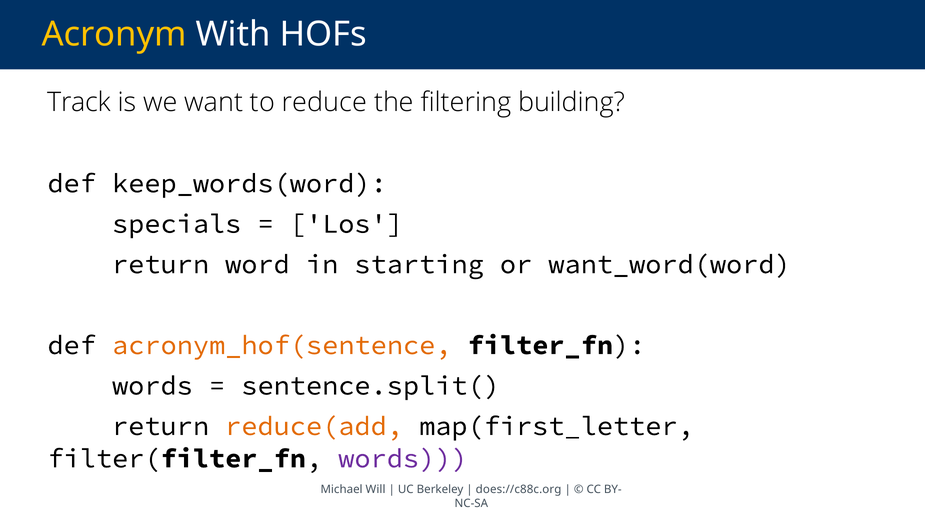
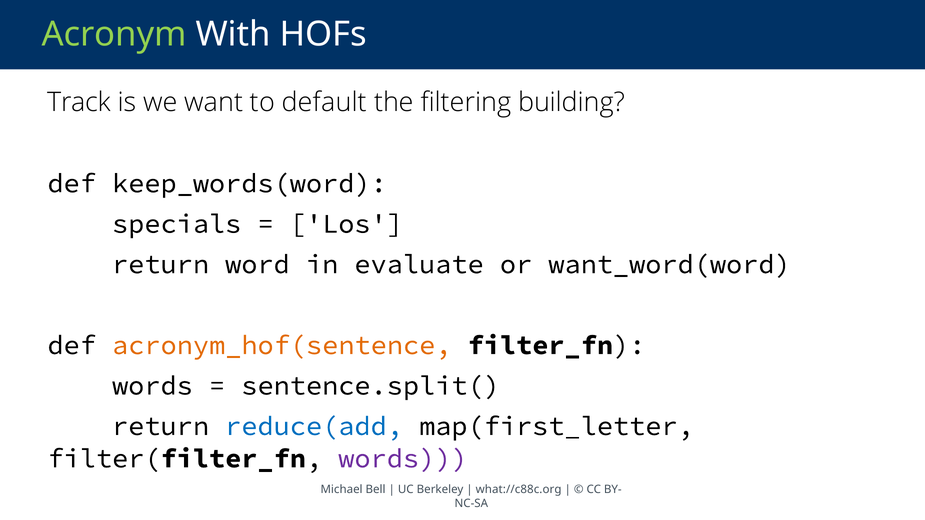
Acronym colour: yellow -> light green
reduce: reduce -> default
starting: starting -> evaluate
reduce(add colour: orange -> blue
Will: Will -> Bell
does://c88c.org: does://c88c.org -> what://c88c.org
